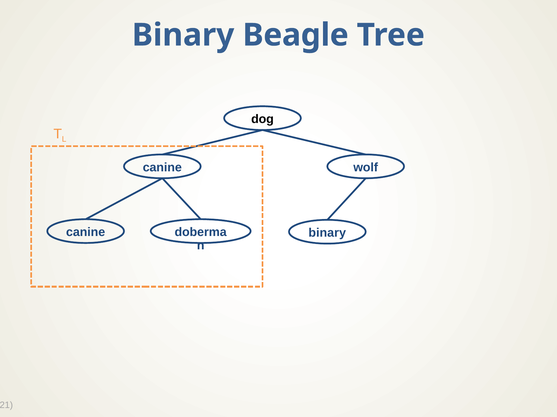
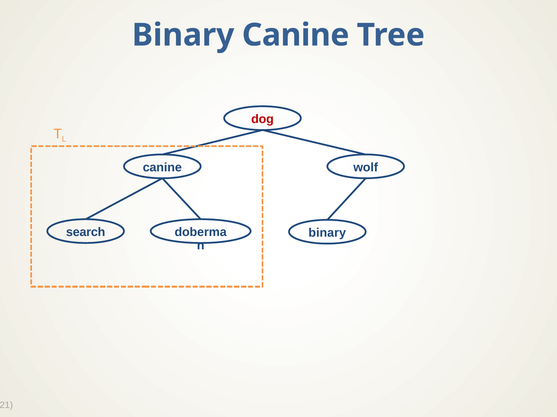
Binary Beagle: Beagle -> Canine
dog colour: black -> red
canine at (86, 232): canine -> search
